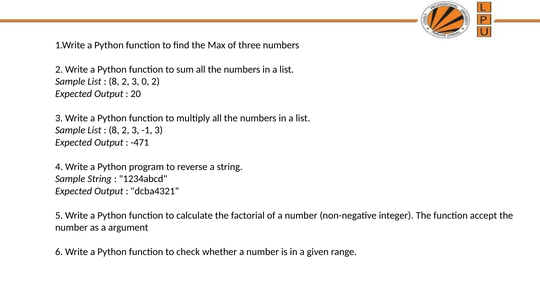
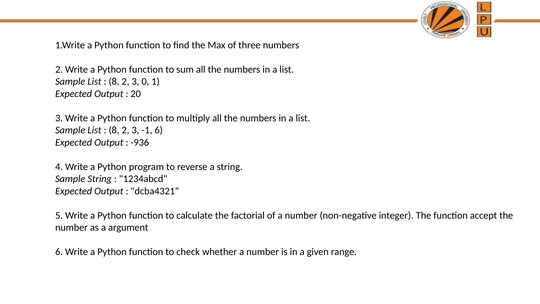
0 2: 2 -> 1
-1 3: 3 -> 6
-471: -471 -> -936
